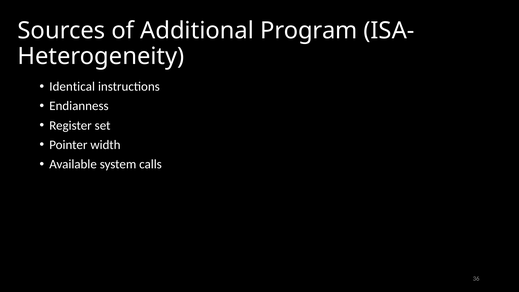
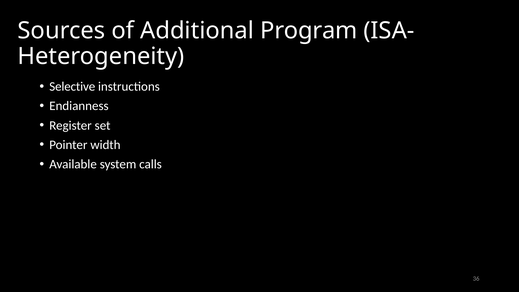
Identical: Identical -> Selective
